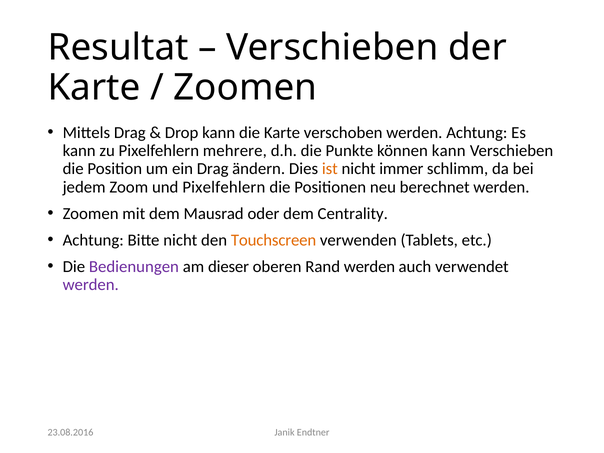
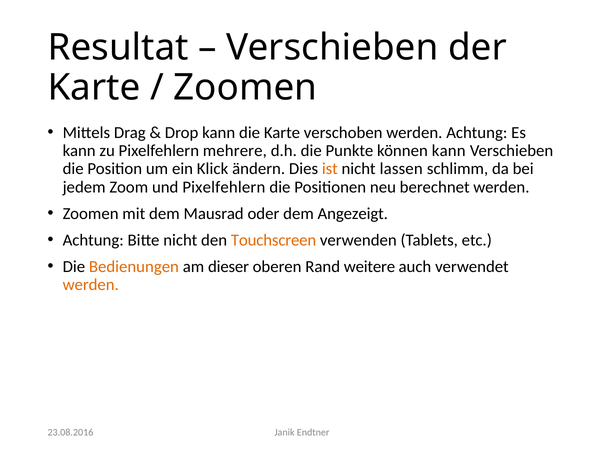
ein Drag: Drag -> Klick
immer: immer -> lassen
Centrality: Centrality -> Angezeigt
Bedienungen colour: purple -> orange
Rand werden: werden -> weitere
werden at (91, 285) colour: purple -> orange
